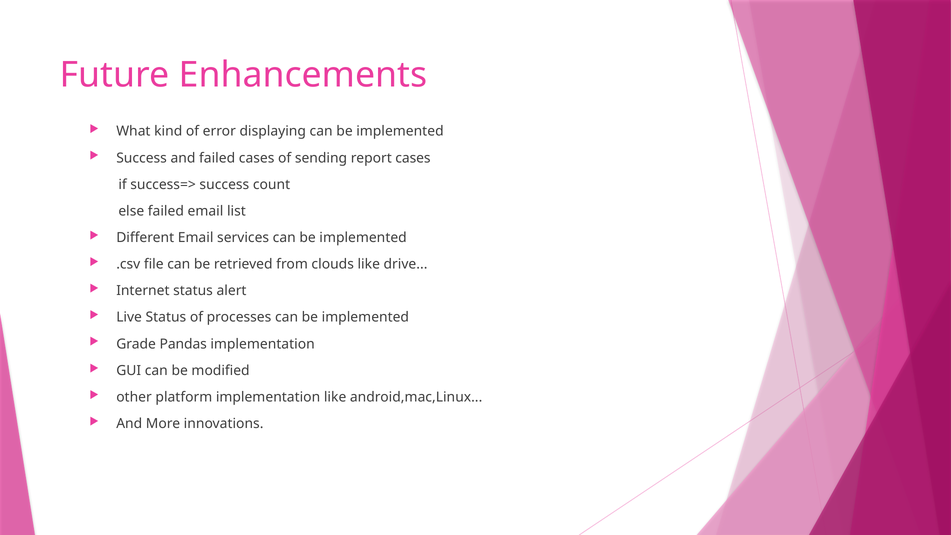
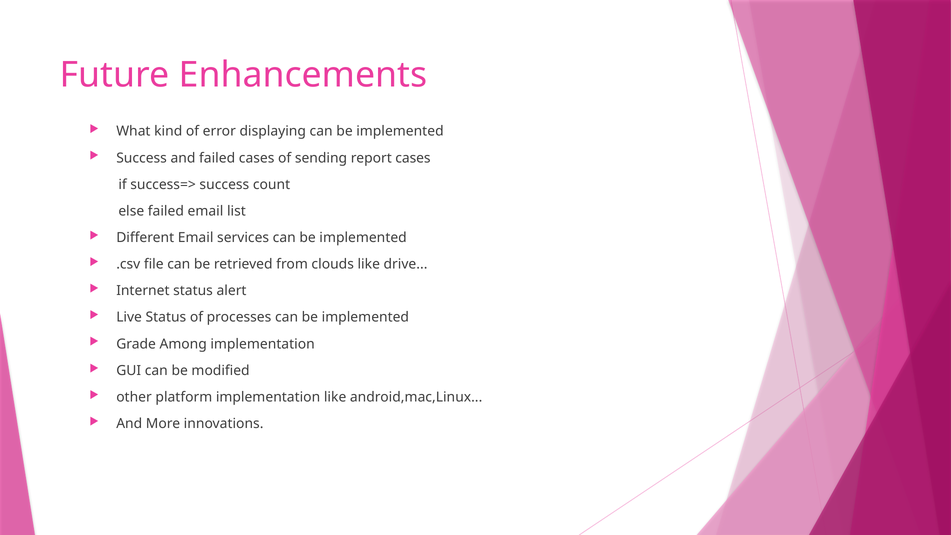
Pandas: Pandas -> Among
